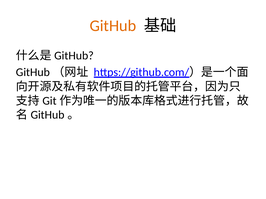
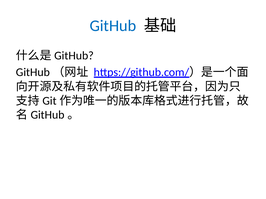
GitHub colour: orange -> blue
